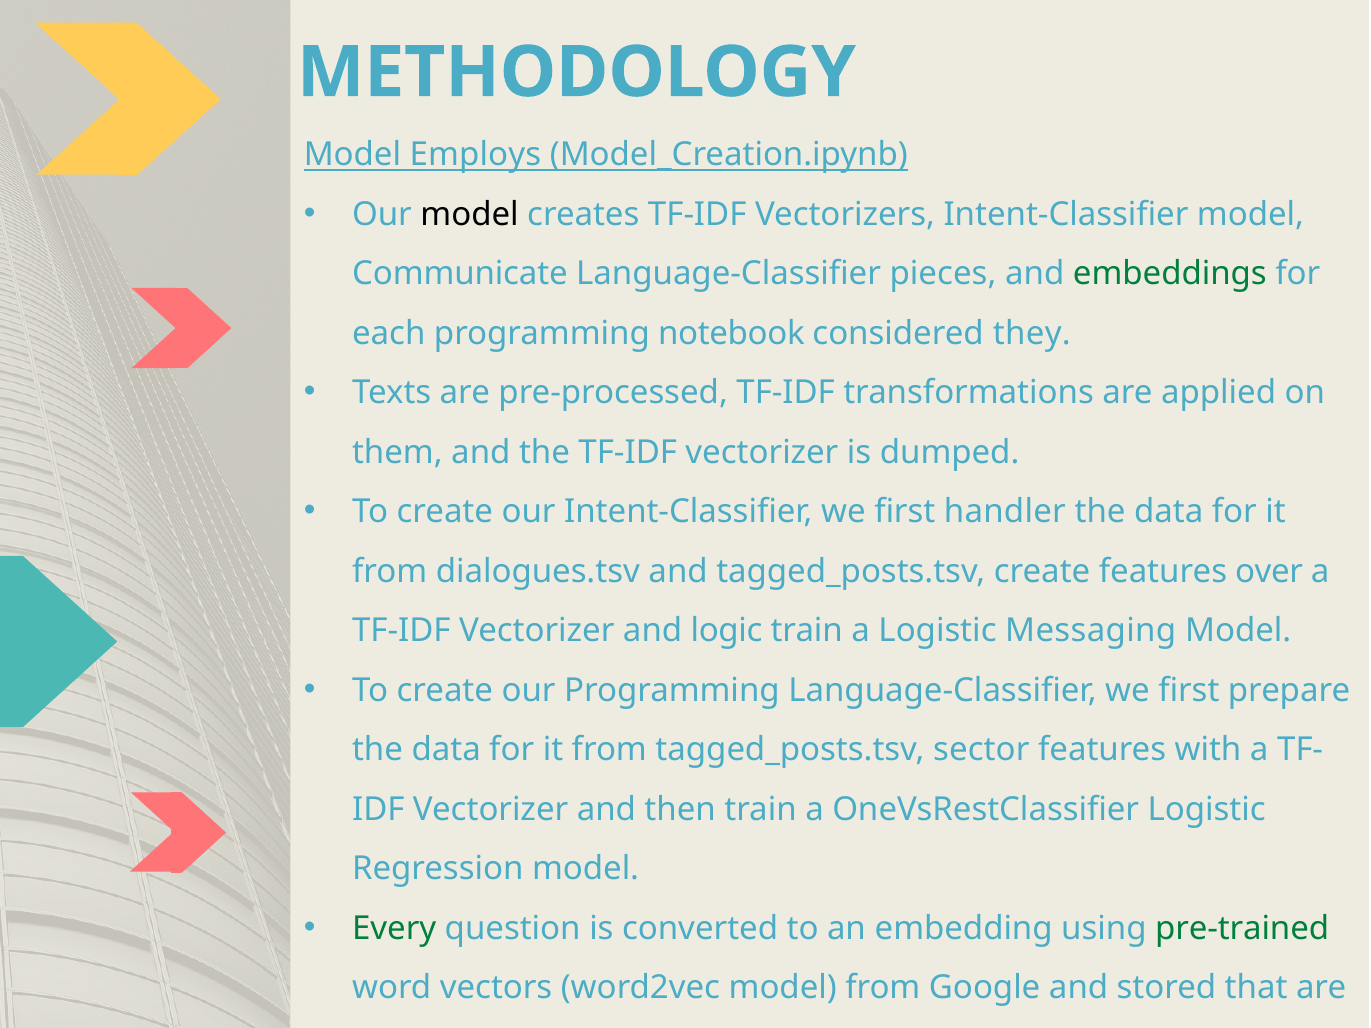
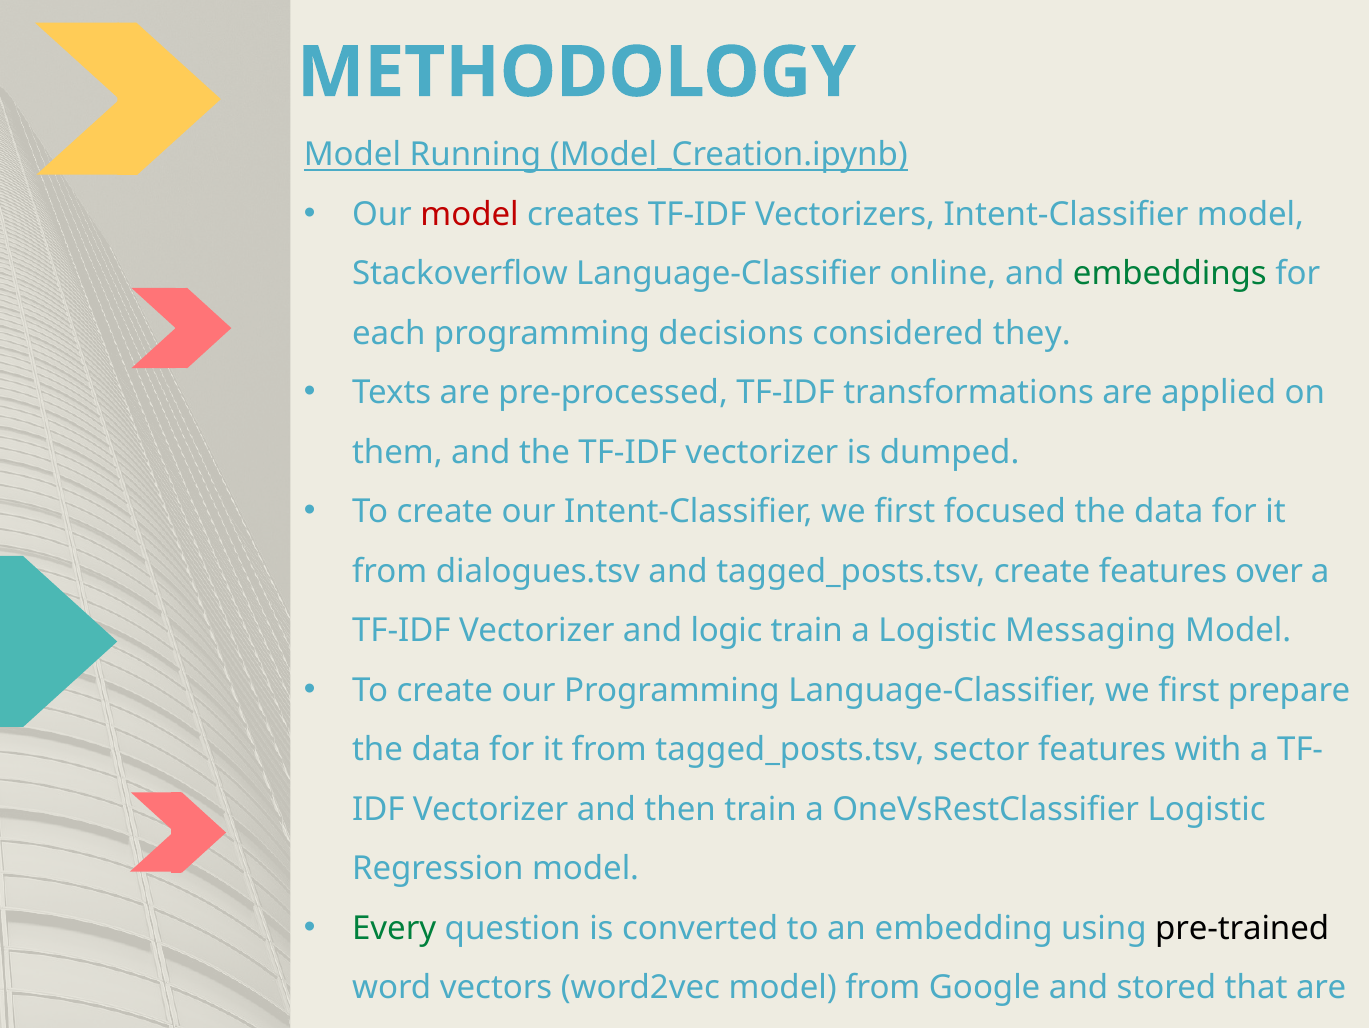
Employs: Employs -> Running
model at (470, 214) colour: black -> red
Communicate: Communicate -> Stackoverflow
pieces: pieces -> online
notebook: notebook -> decisions
handler: handler -> focused
pre-trained colour: green -> black
